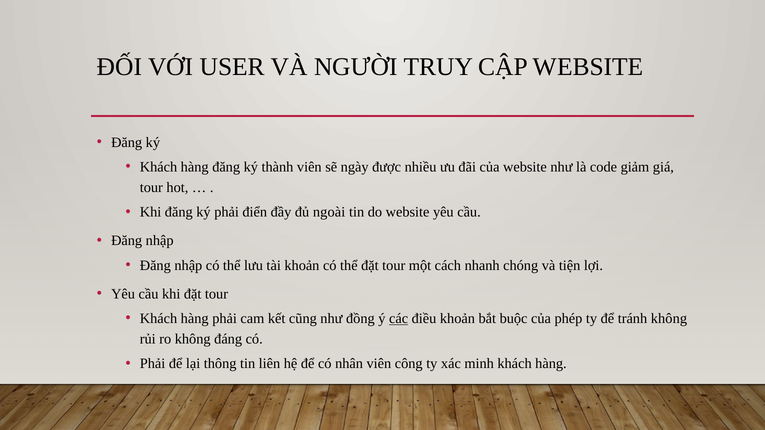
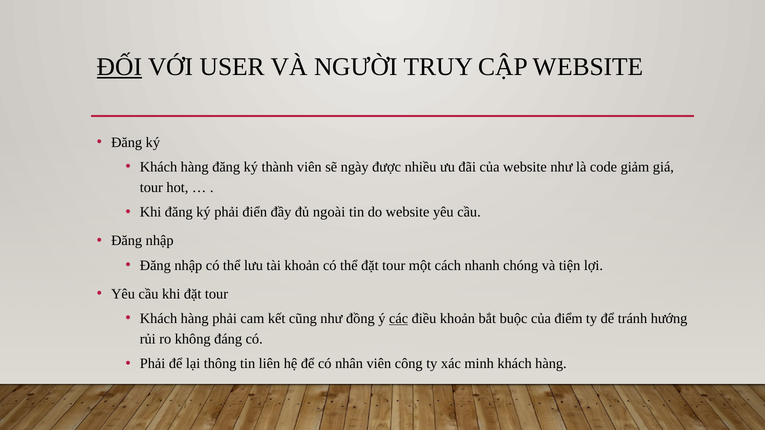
ĐỐI underline: none -> present
phép: phép -> điểm
tránh không: không -> hướng
